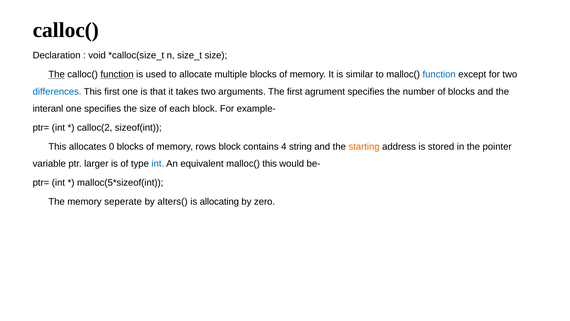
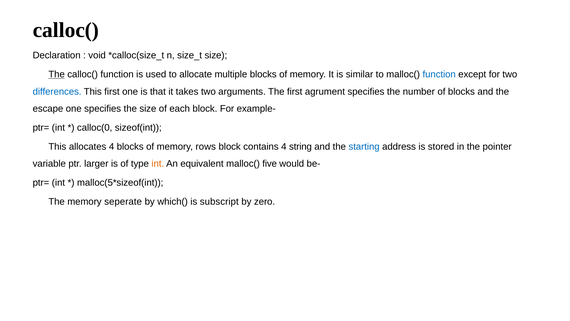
function at (117, 74) underline: present -> none
interanl: interanl -> escape
calloc(2: calloc(2 -> calloc(0
allocates 0: 0 -> 4
starting colour: orange -> blue
int at (158, 164) colour: blue -> orange
malloc( this: this -> five
alters(: alters( -> which(
allocating: allocating -> subscript
